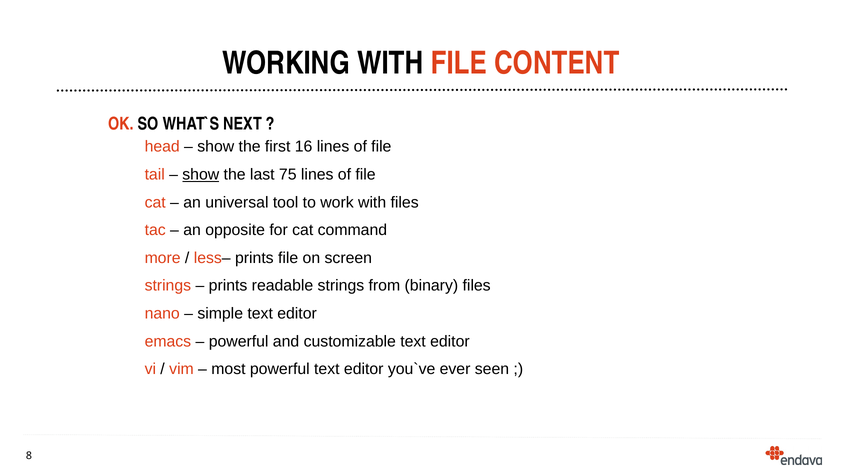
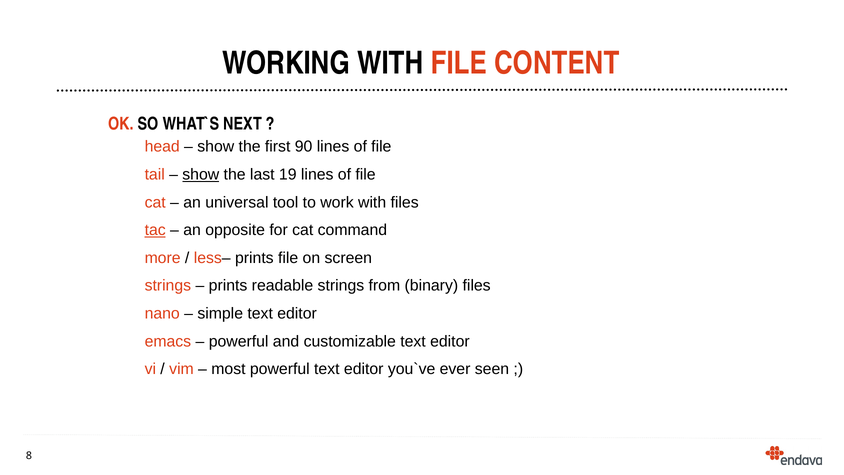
16: 16 -> 90
75: 75 -> 19
tac underline: none -> present
